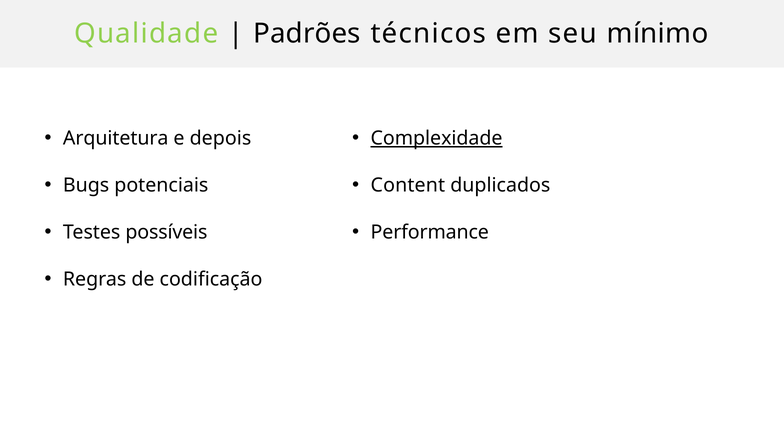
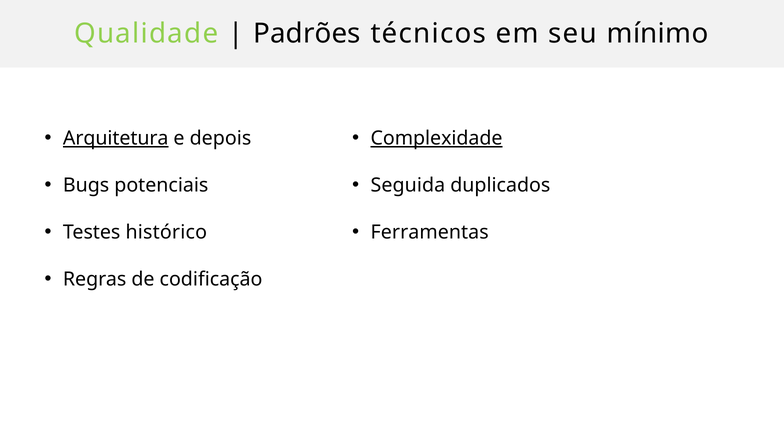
Arquitetura underline: none -> present
Content: Content -> Seguida
possíveis: possíveis -> histórico
Performance: Performance -> Ferramentas
